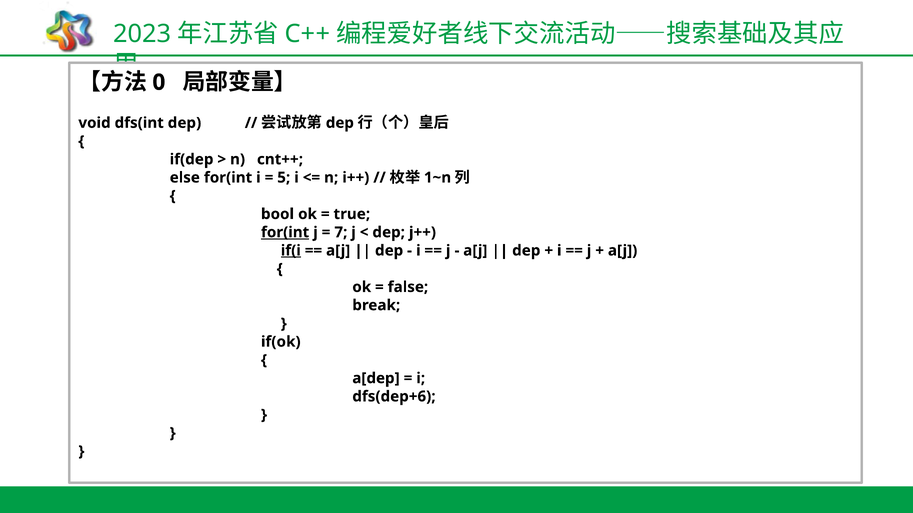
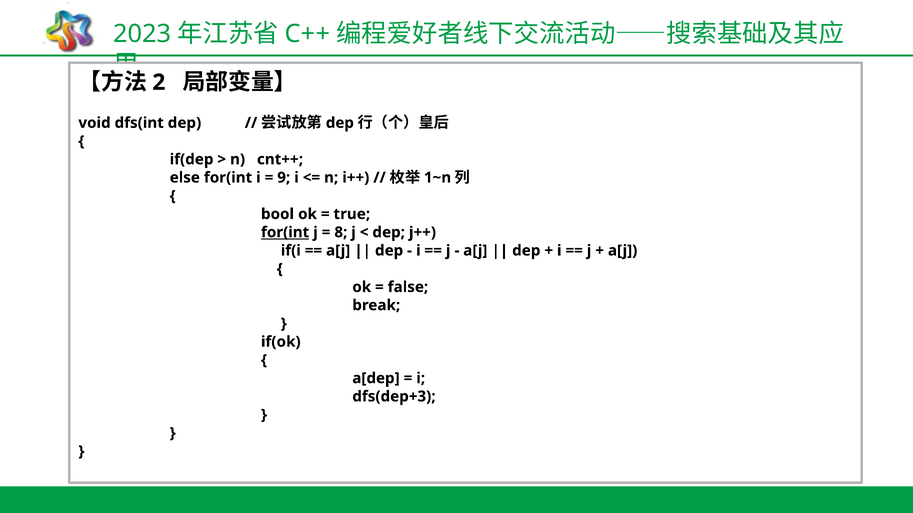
0: 0 -> 2
5: 5 -> 9
7: 7 -> 8
if(i underline: present -> none
dfs(dep+6: dfs(dep+6 -> dfs(dep+3
